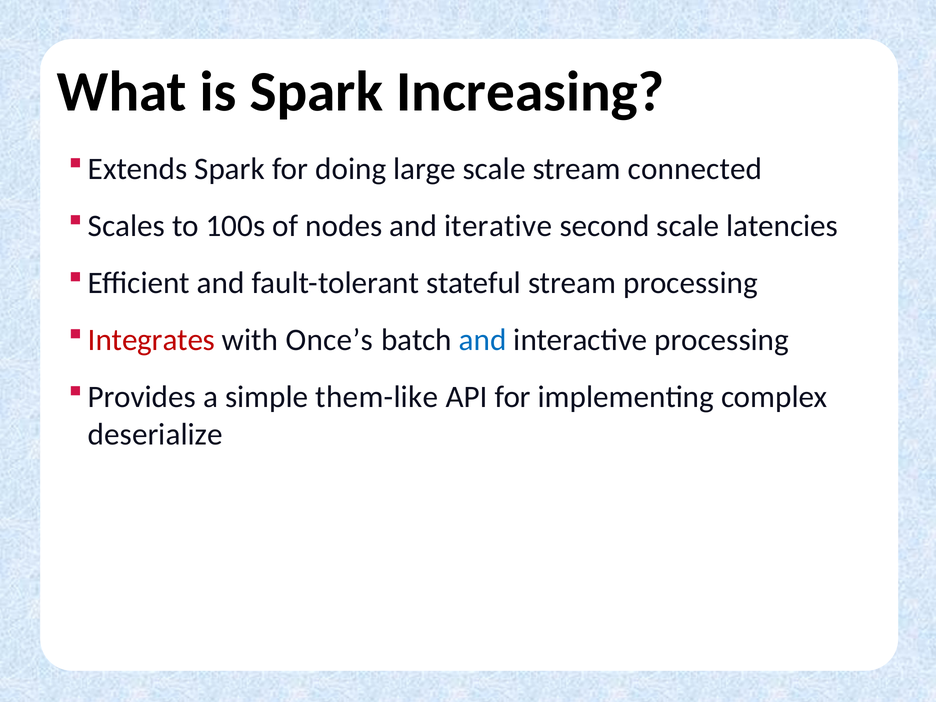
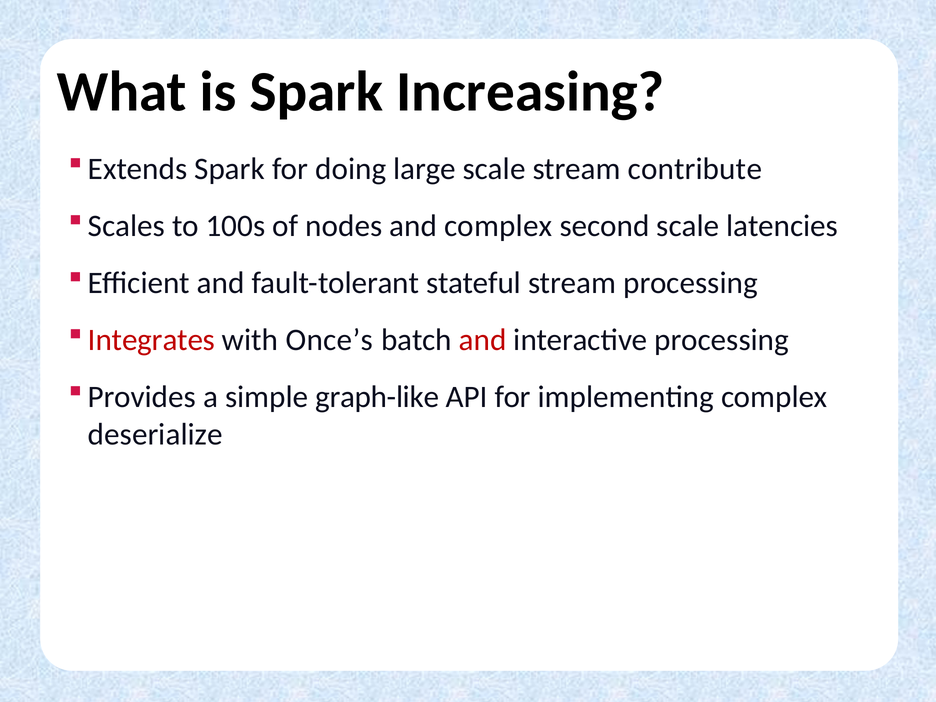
connected: connected -> contribute
and iterative: iterative -> complex
and at (483, 340) colour: blue -> red
them-like: them-like -> graph-like
